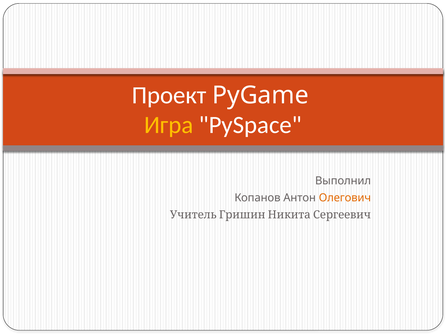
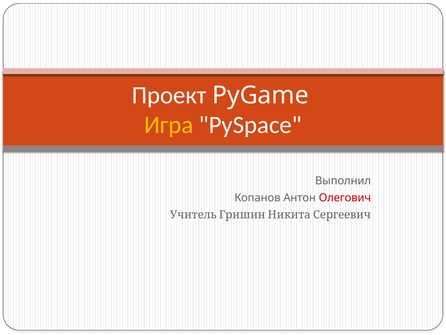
Олегович colour: orange -> red
